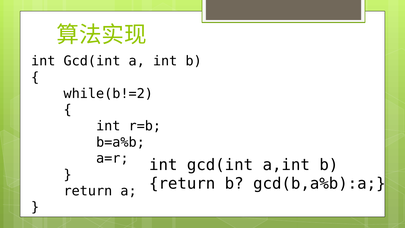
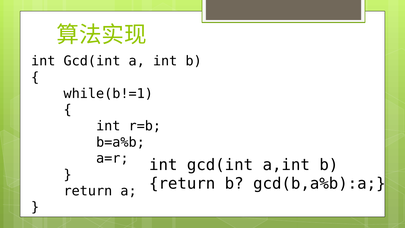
while(b!=2: while(b!=2 -> while(b!=1
